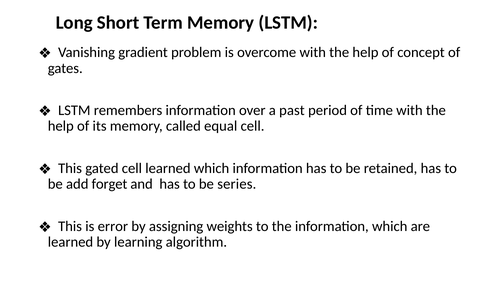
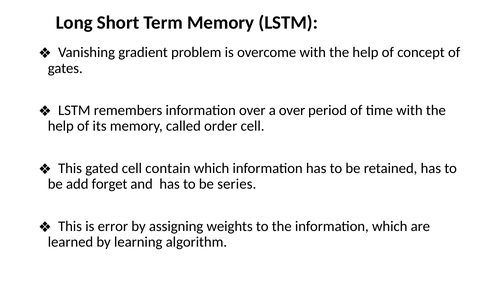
a past: past -> over
equal: equal -> order
cell learned: learned -> contain
